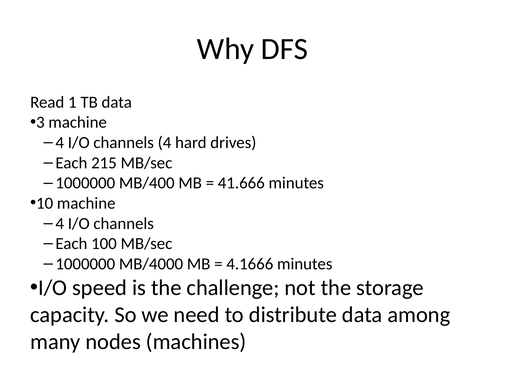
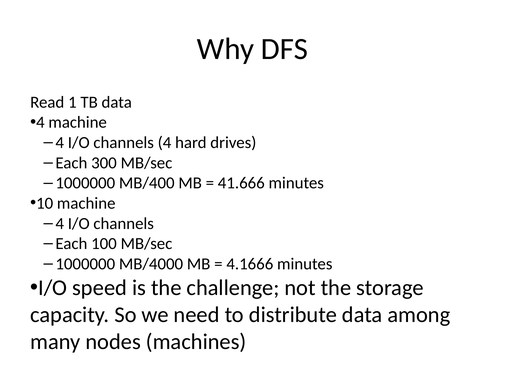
3 at (40, 122): 3 -> 4
215: 215 -> 300
